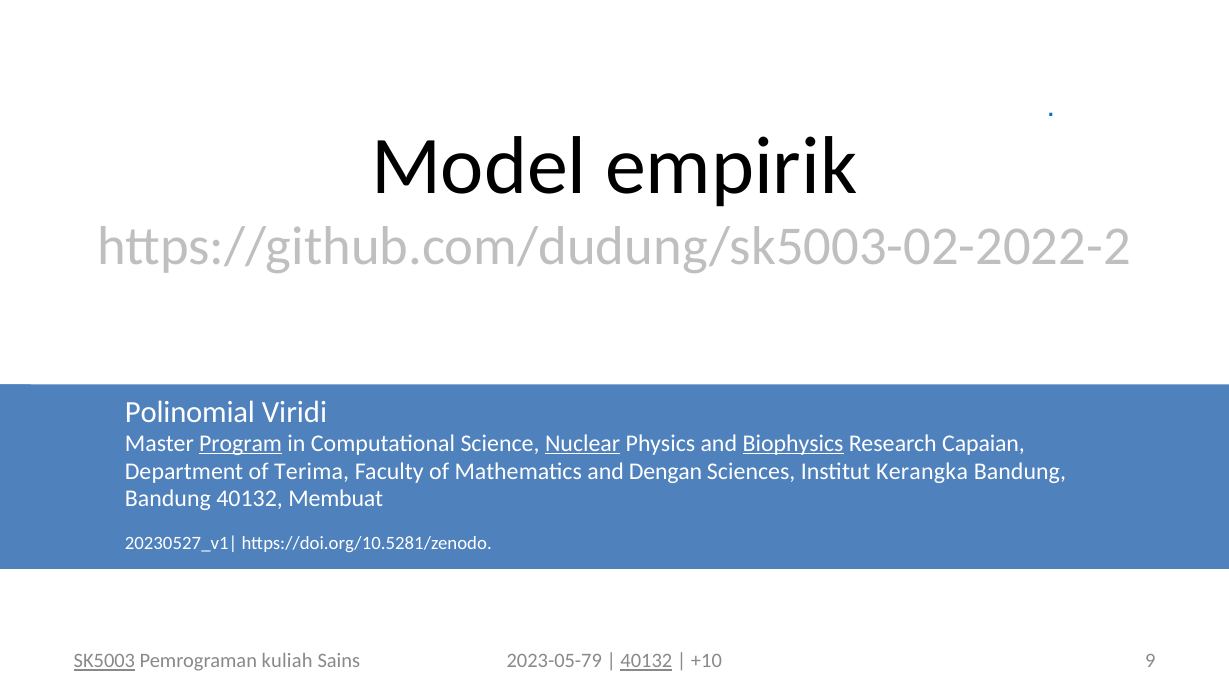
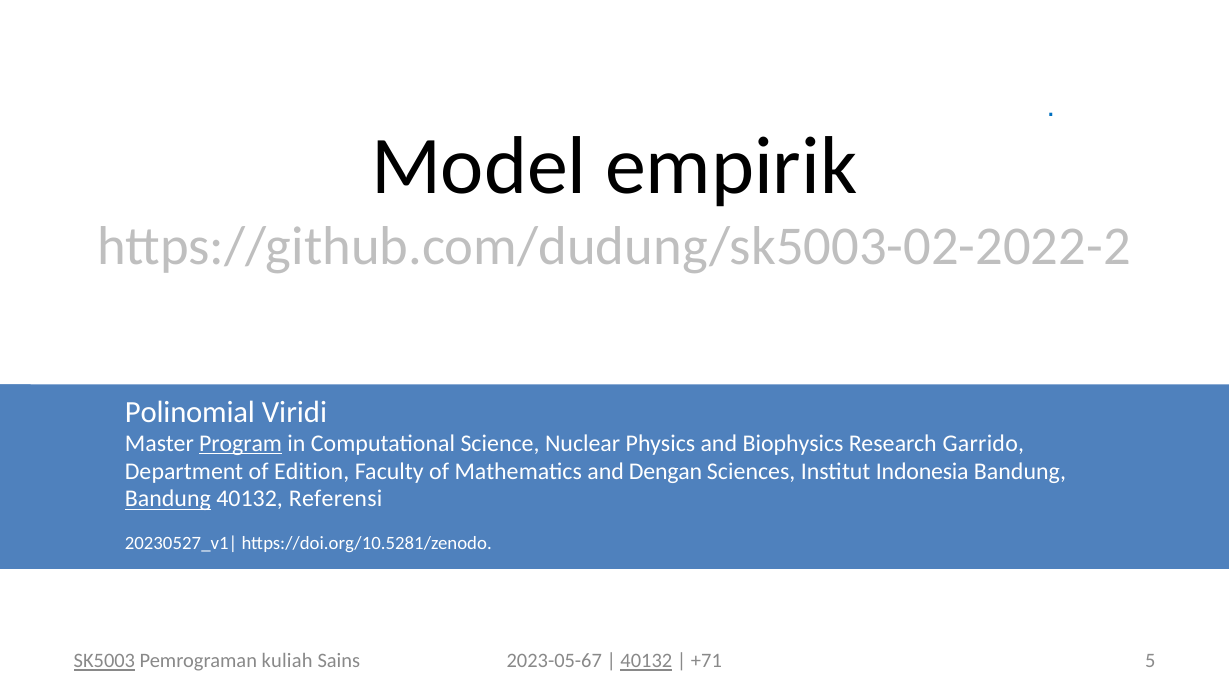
Nuclear underline: present -> none
Biophysics underline: present -> none
Capaian: Capaian -> Garrido
Terima: Terima -> Edition
Kerangka: Kerangka -> Indonesia
Bandung at (168, 498) underline: none -> present
Membuat: Membuat -> Referensi
2023-05-79: 2023-05-79 -> 2023-05-67
+10: +10 -> +71
9: 9 -> 5
